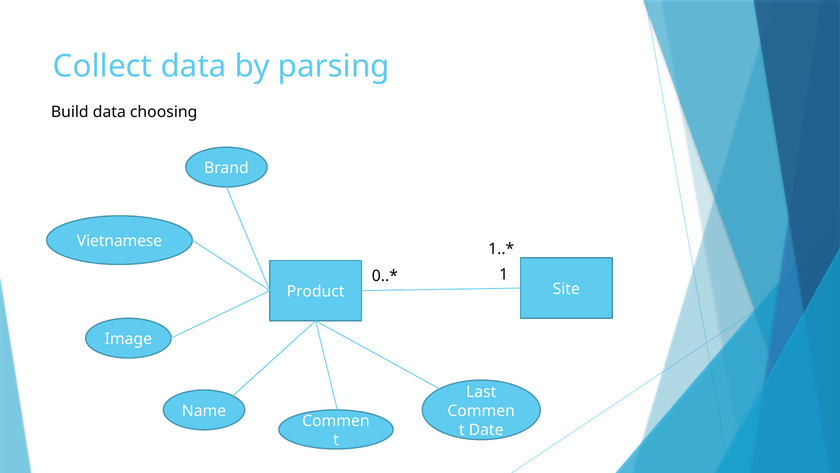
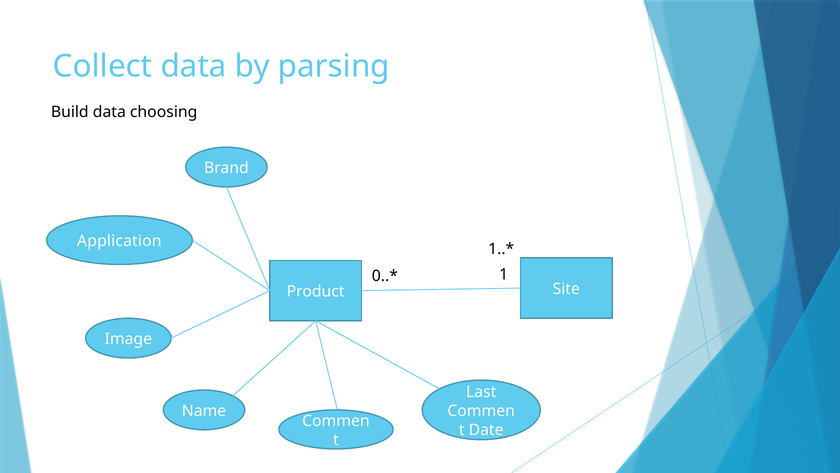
Vietnamese: Vietnamese -> Application
